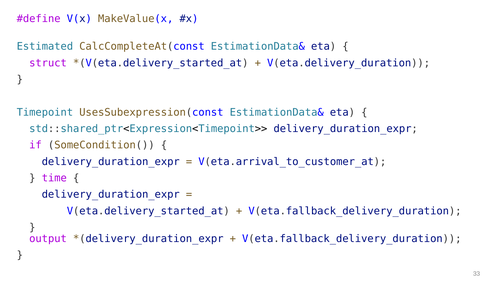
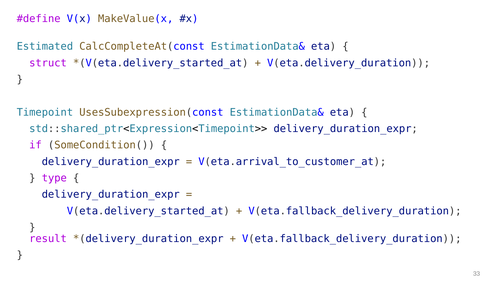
time: time -> type
output: output -> result
